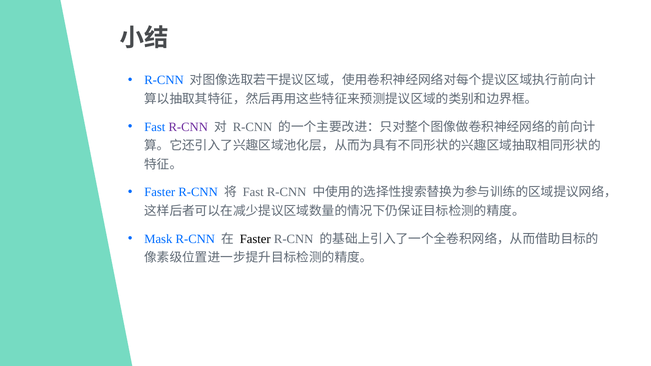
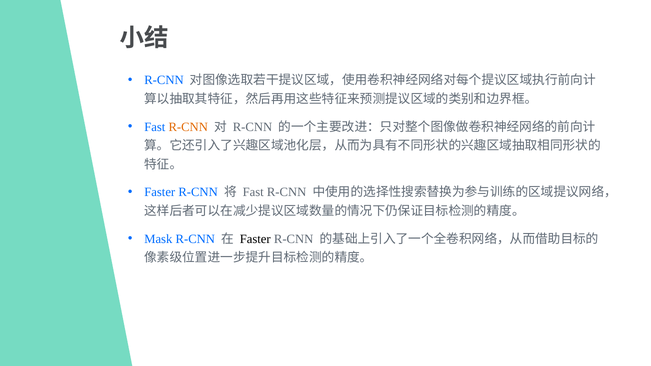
R-CNN at (188, 127) colour: purple -> orange
